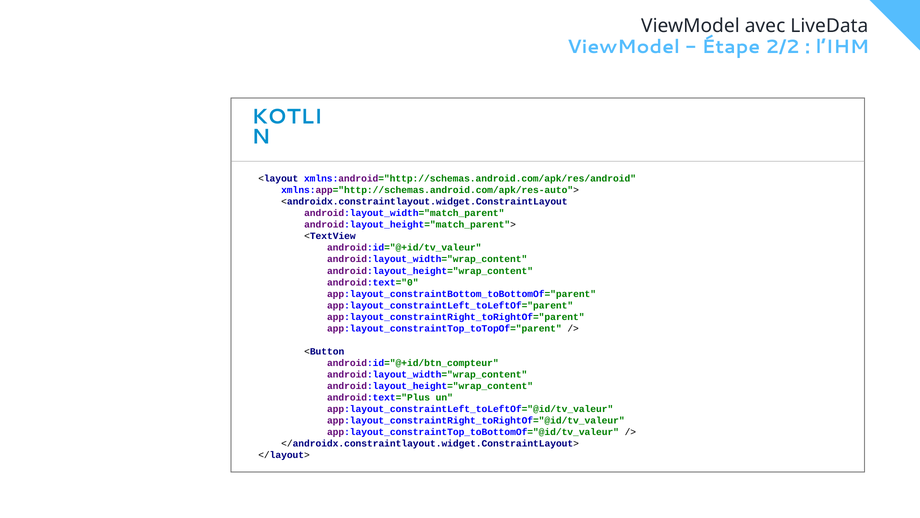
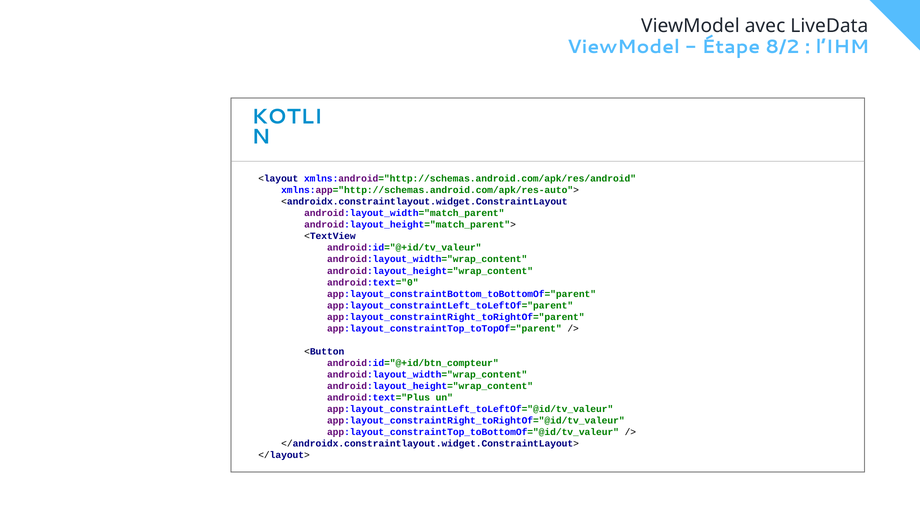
2/2: 2/2 -> 8/2
